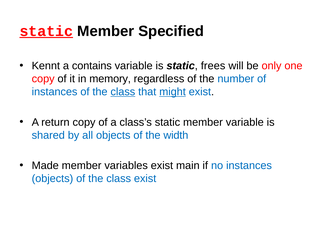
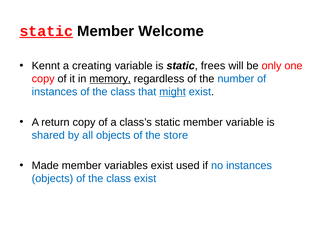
Specified: Specified -> Welcome
contains: contains -> creating
memory underline: none -> present
class at (123, 92) underline: present -> none
width: width -> store
main: main -> used
